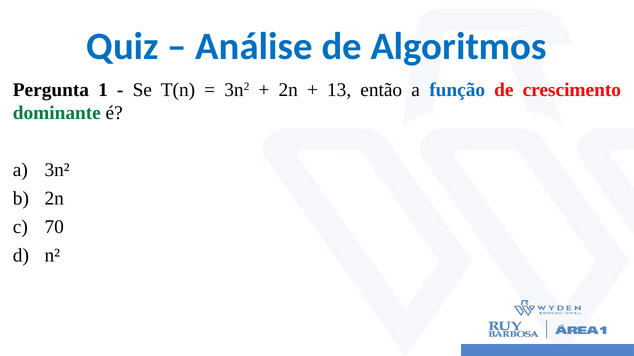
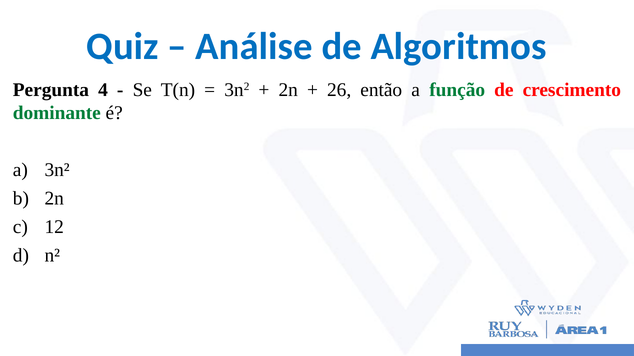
1: 1 -> 4
13: 13 -> 26
função colour: blue -> green
70: 70 -> 12
